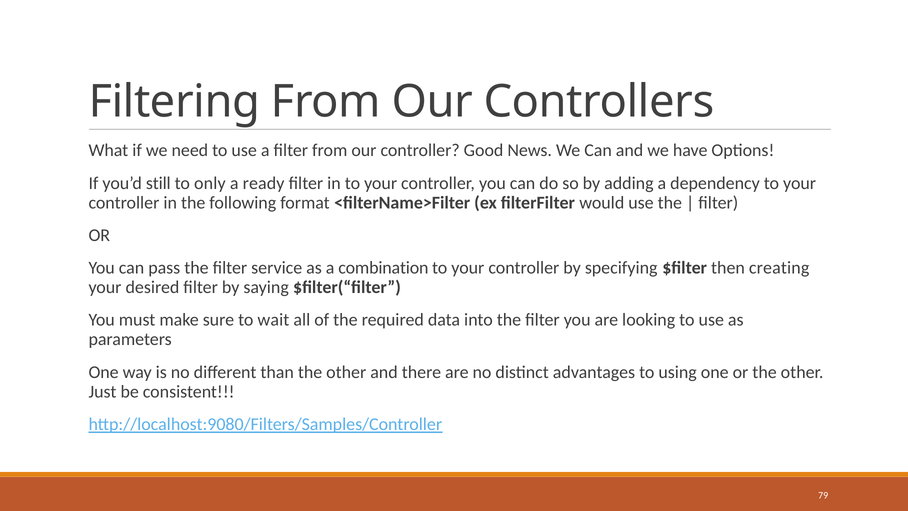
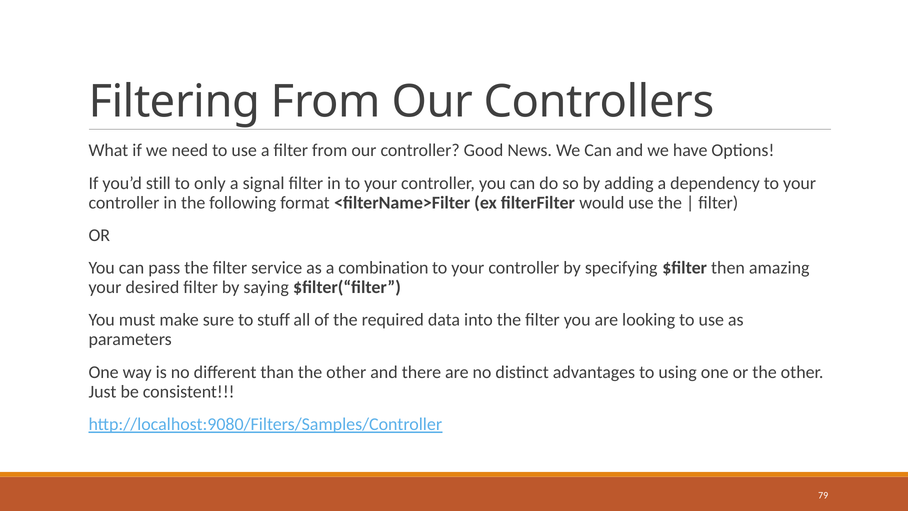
ready: ready -> signal
creating: creating -> amazing
wait: wait -> stuff
